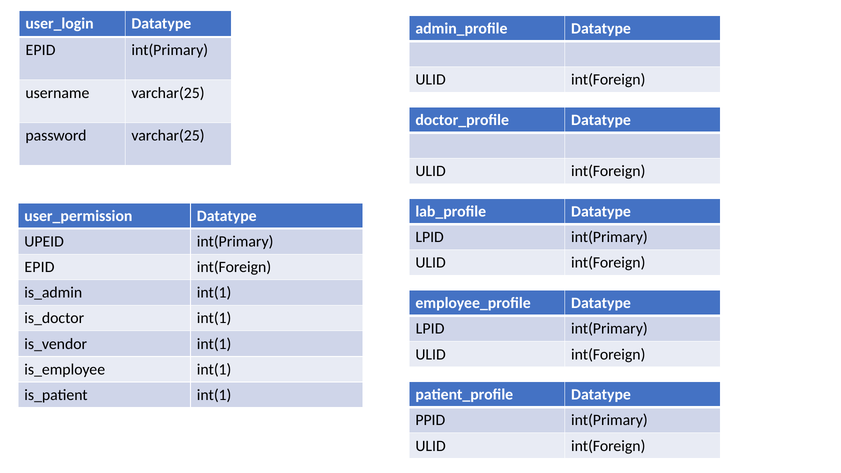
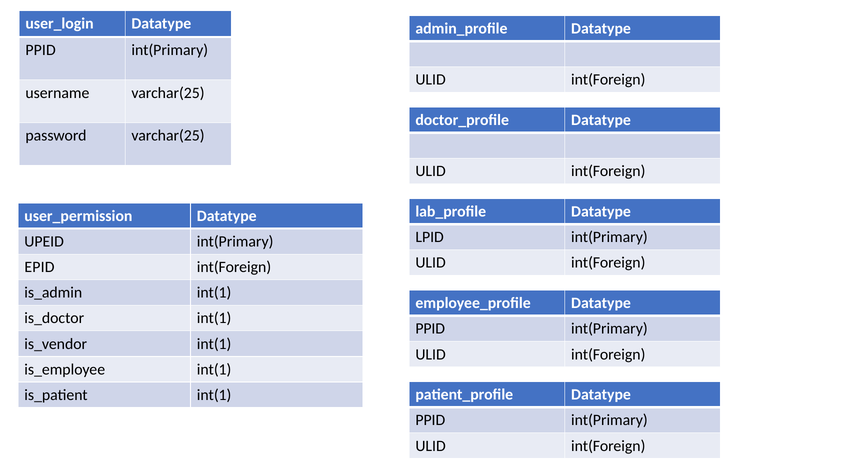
EPID at (41, 50): EPID -> PPID
LPID at (430, 329): LPID -> PPID
